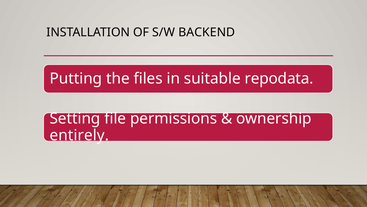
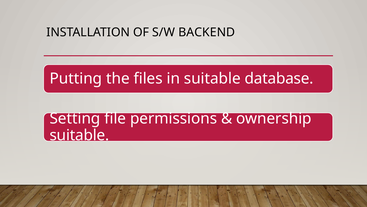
repodata: repodata -> database
entirely at (79, 135): entirely -> suitable
